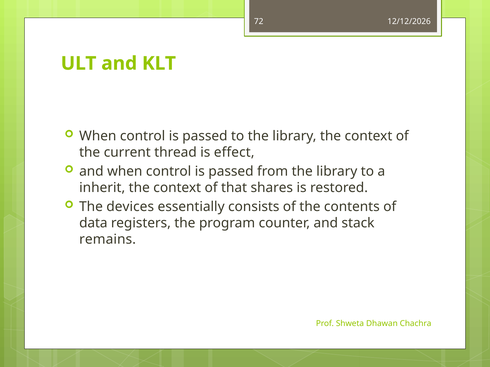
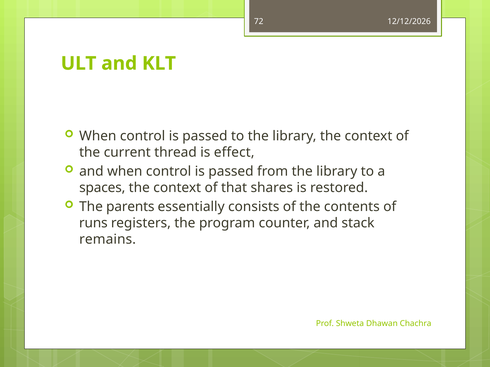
inherit: inherit -> spaces
devices: devices -> parents
data: data -> runs
